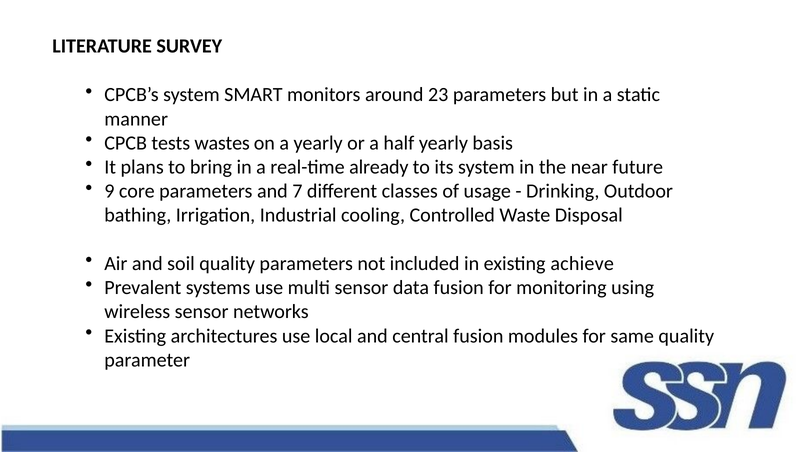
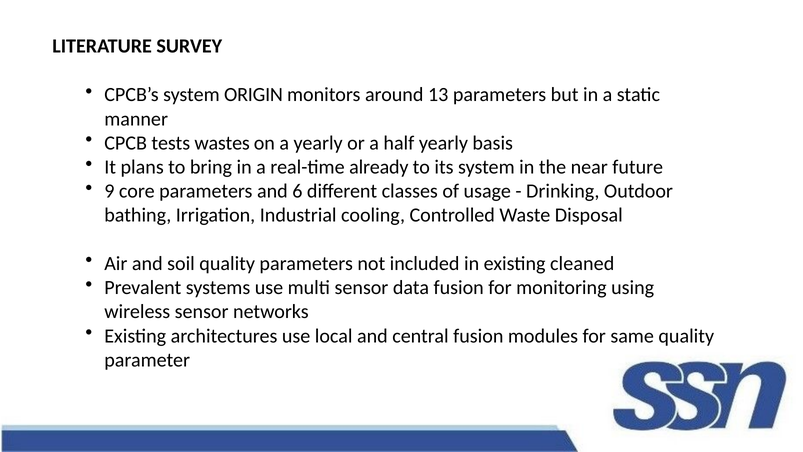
SMART: SMART -> ORIGIN
23: 23 -> 13
7: 7 -> 6
achieve: achieve -> cleaned
